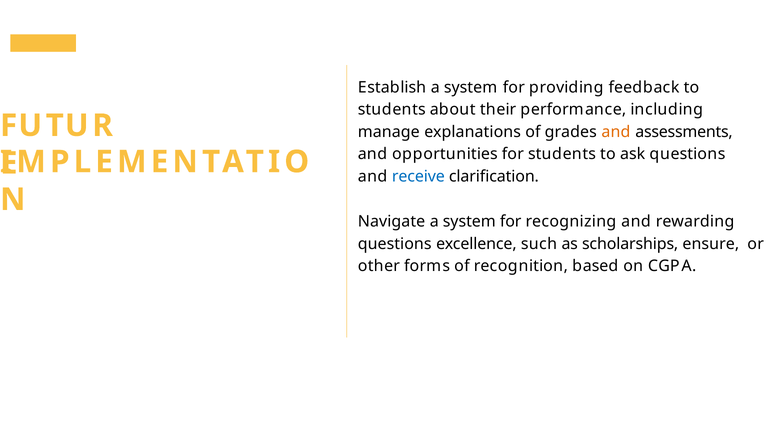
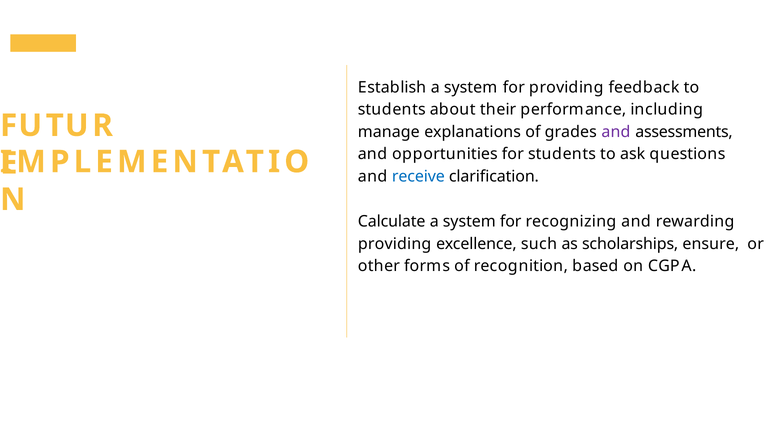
and at (616, 132) colour: orange -> purple
Navigate: Navigate -> Calculate
questions at (395, 244): questions -> providing
